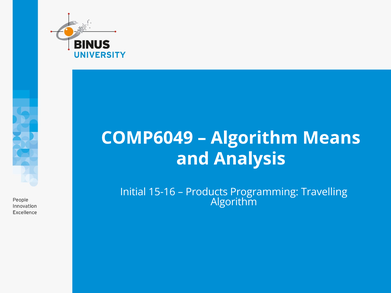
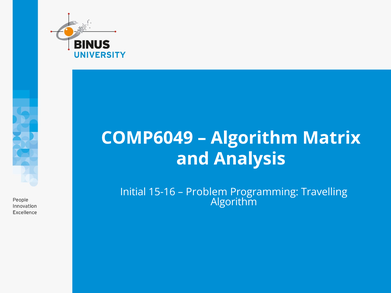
Means: Means -> Matrix
Products: Products -> Problem
